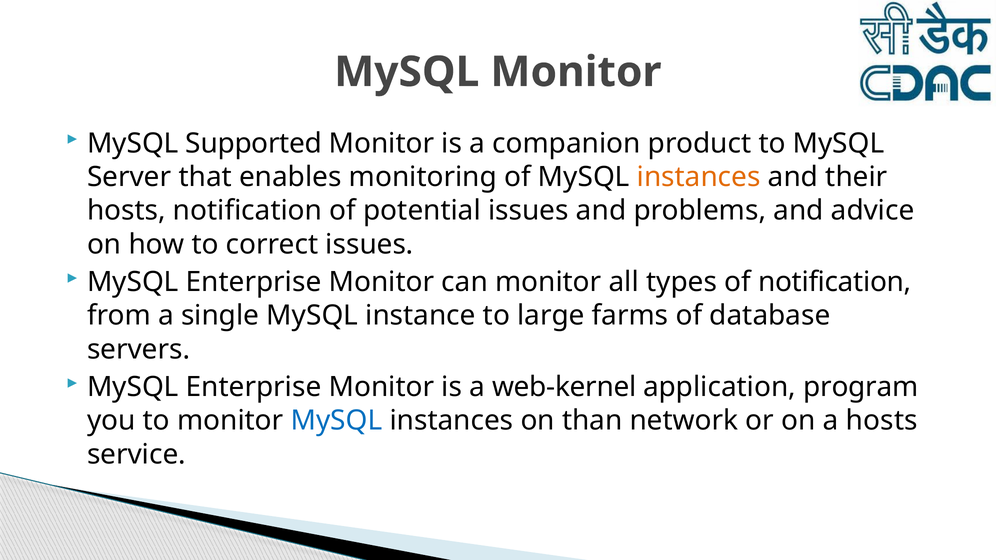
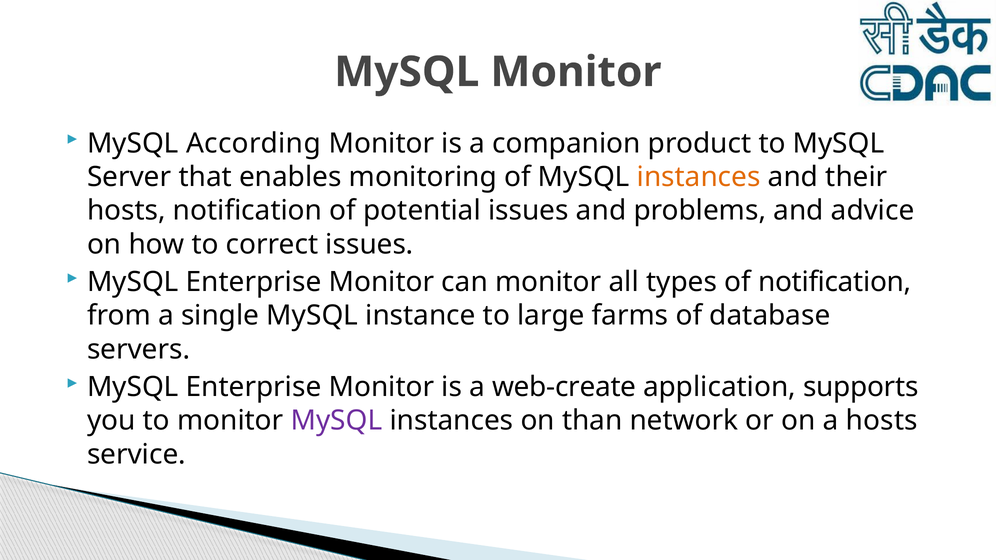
Supported: Supported -> According
web-kernel: web-kernel -> web-create
program: program -> supports
MySQL at (336, 421) colour: blue -> purple
